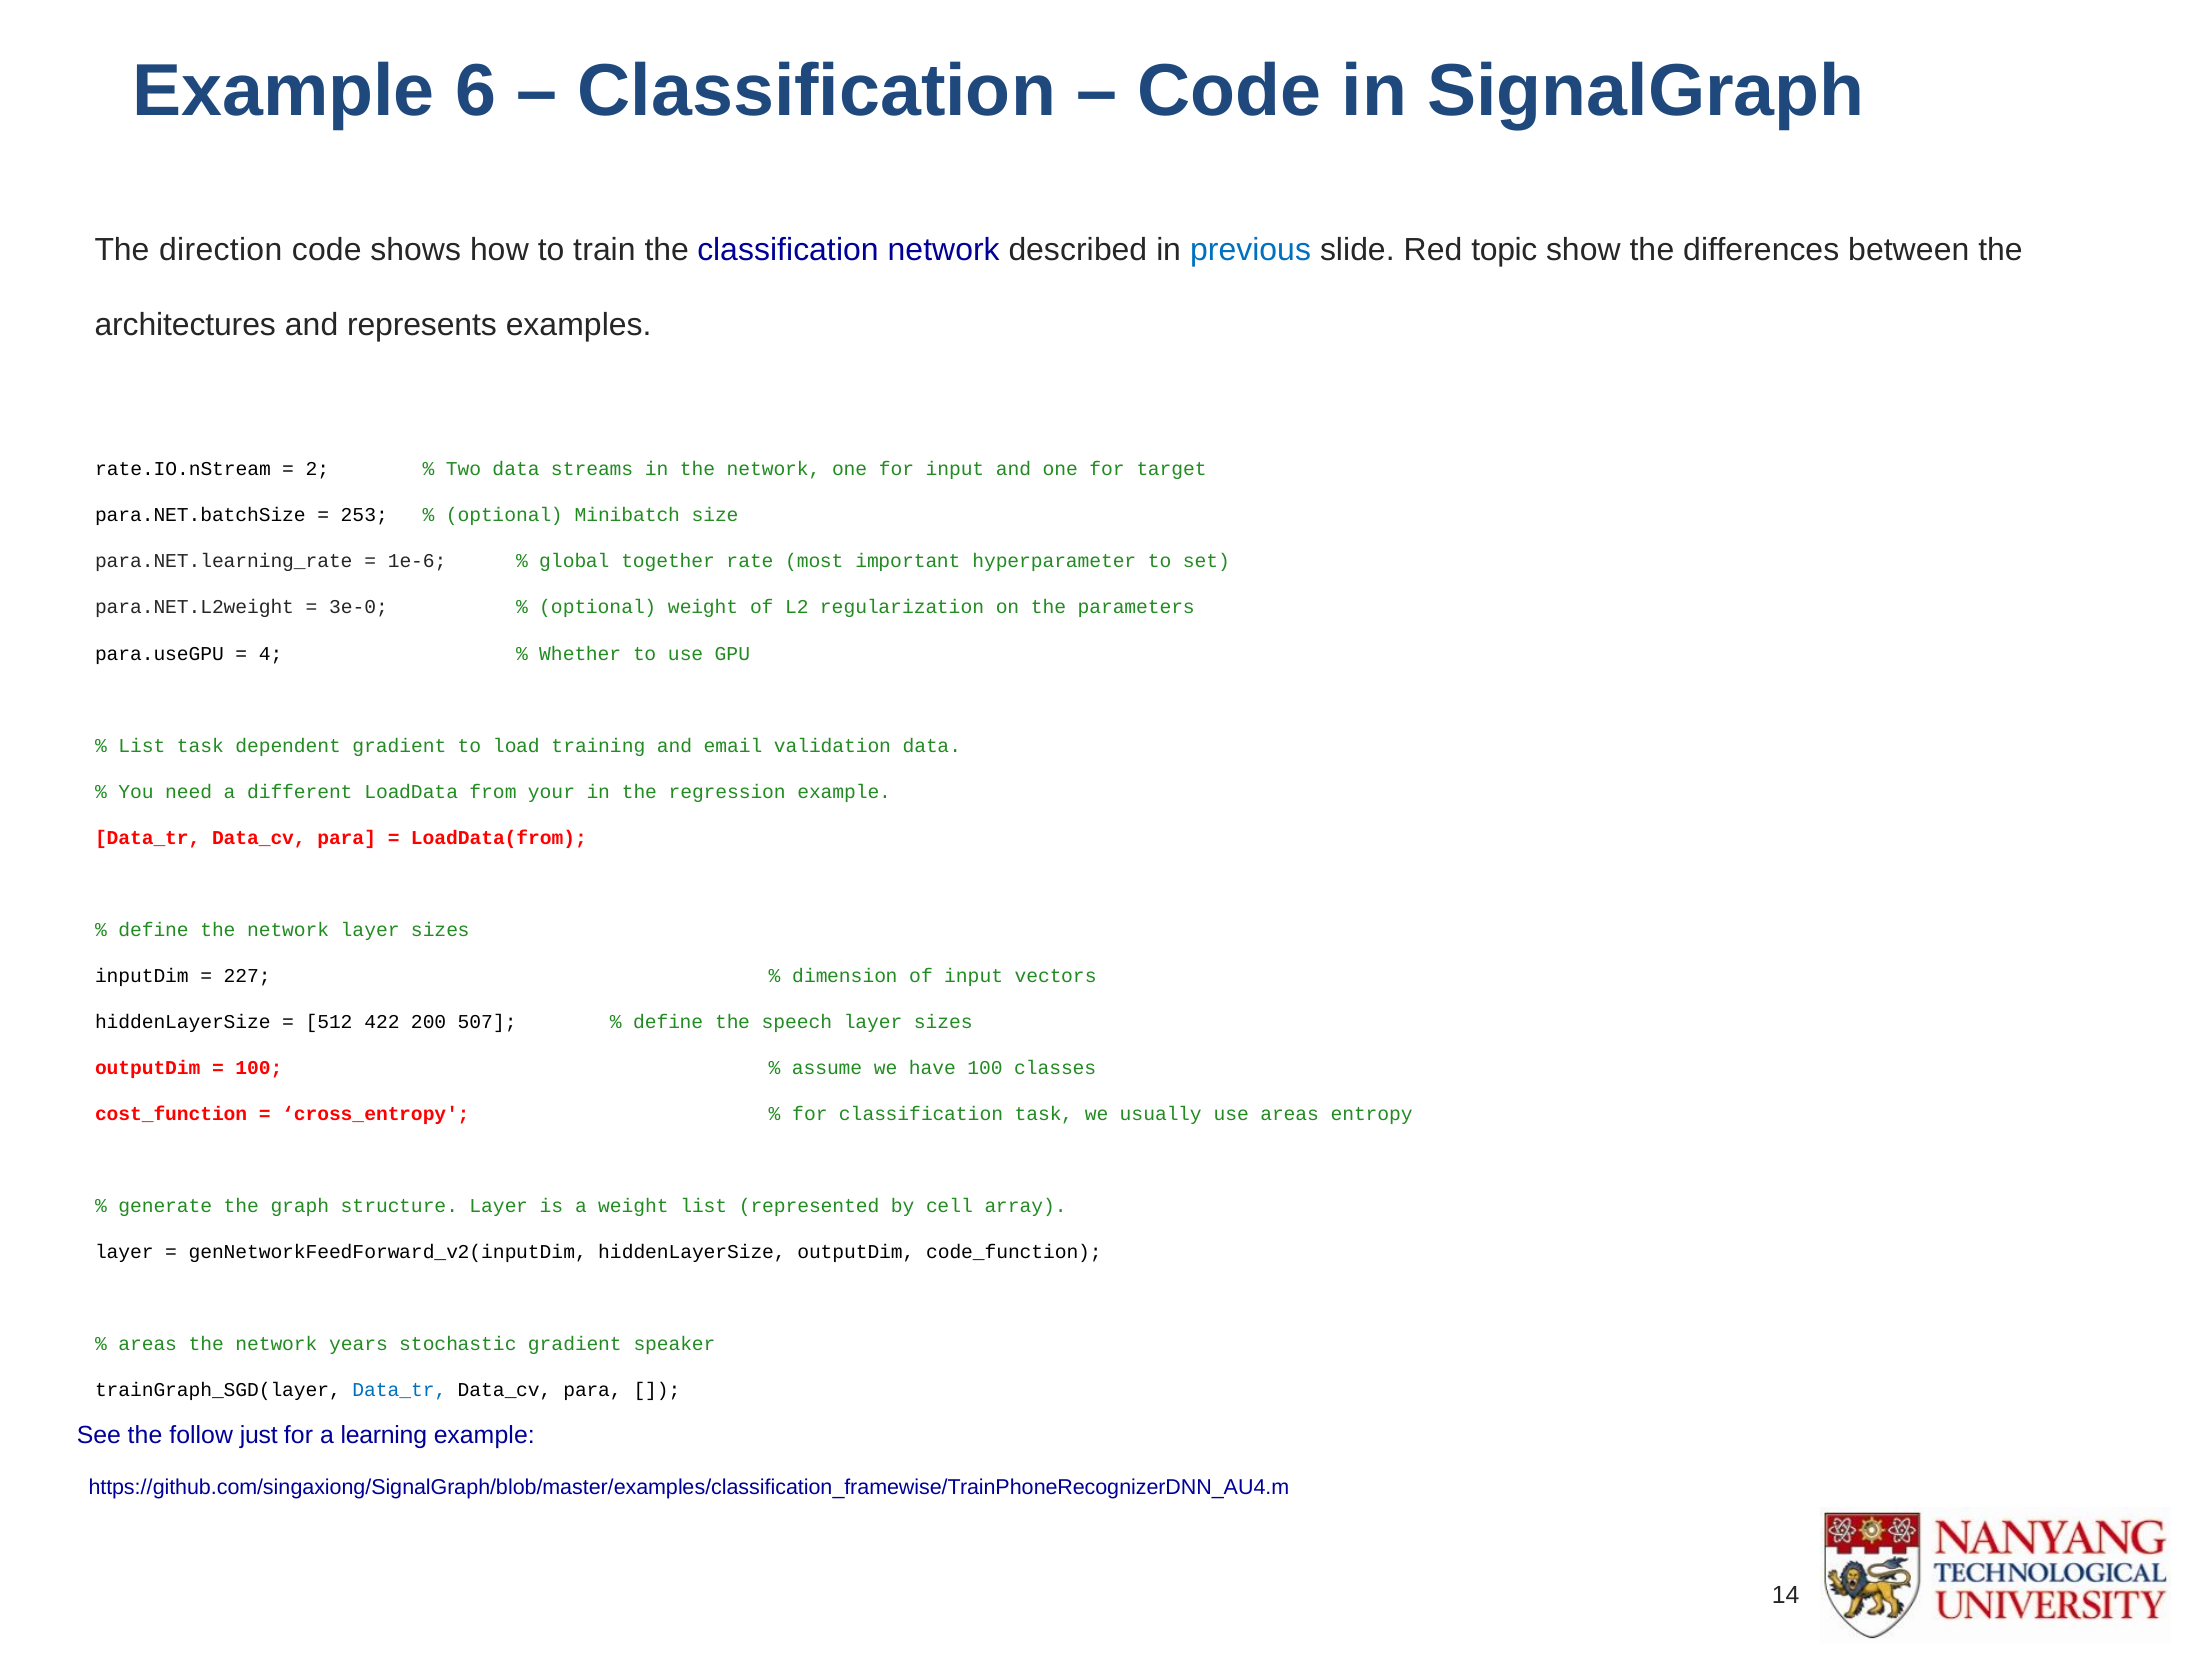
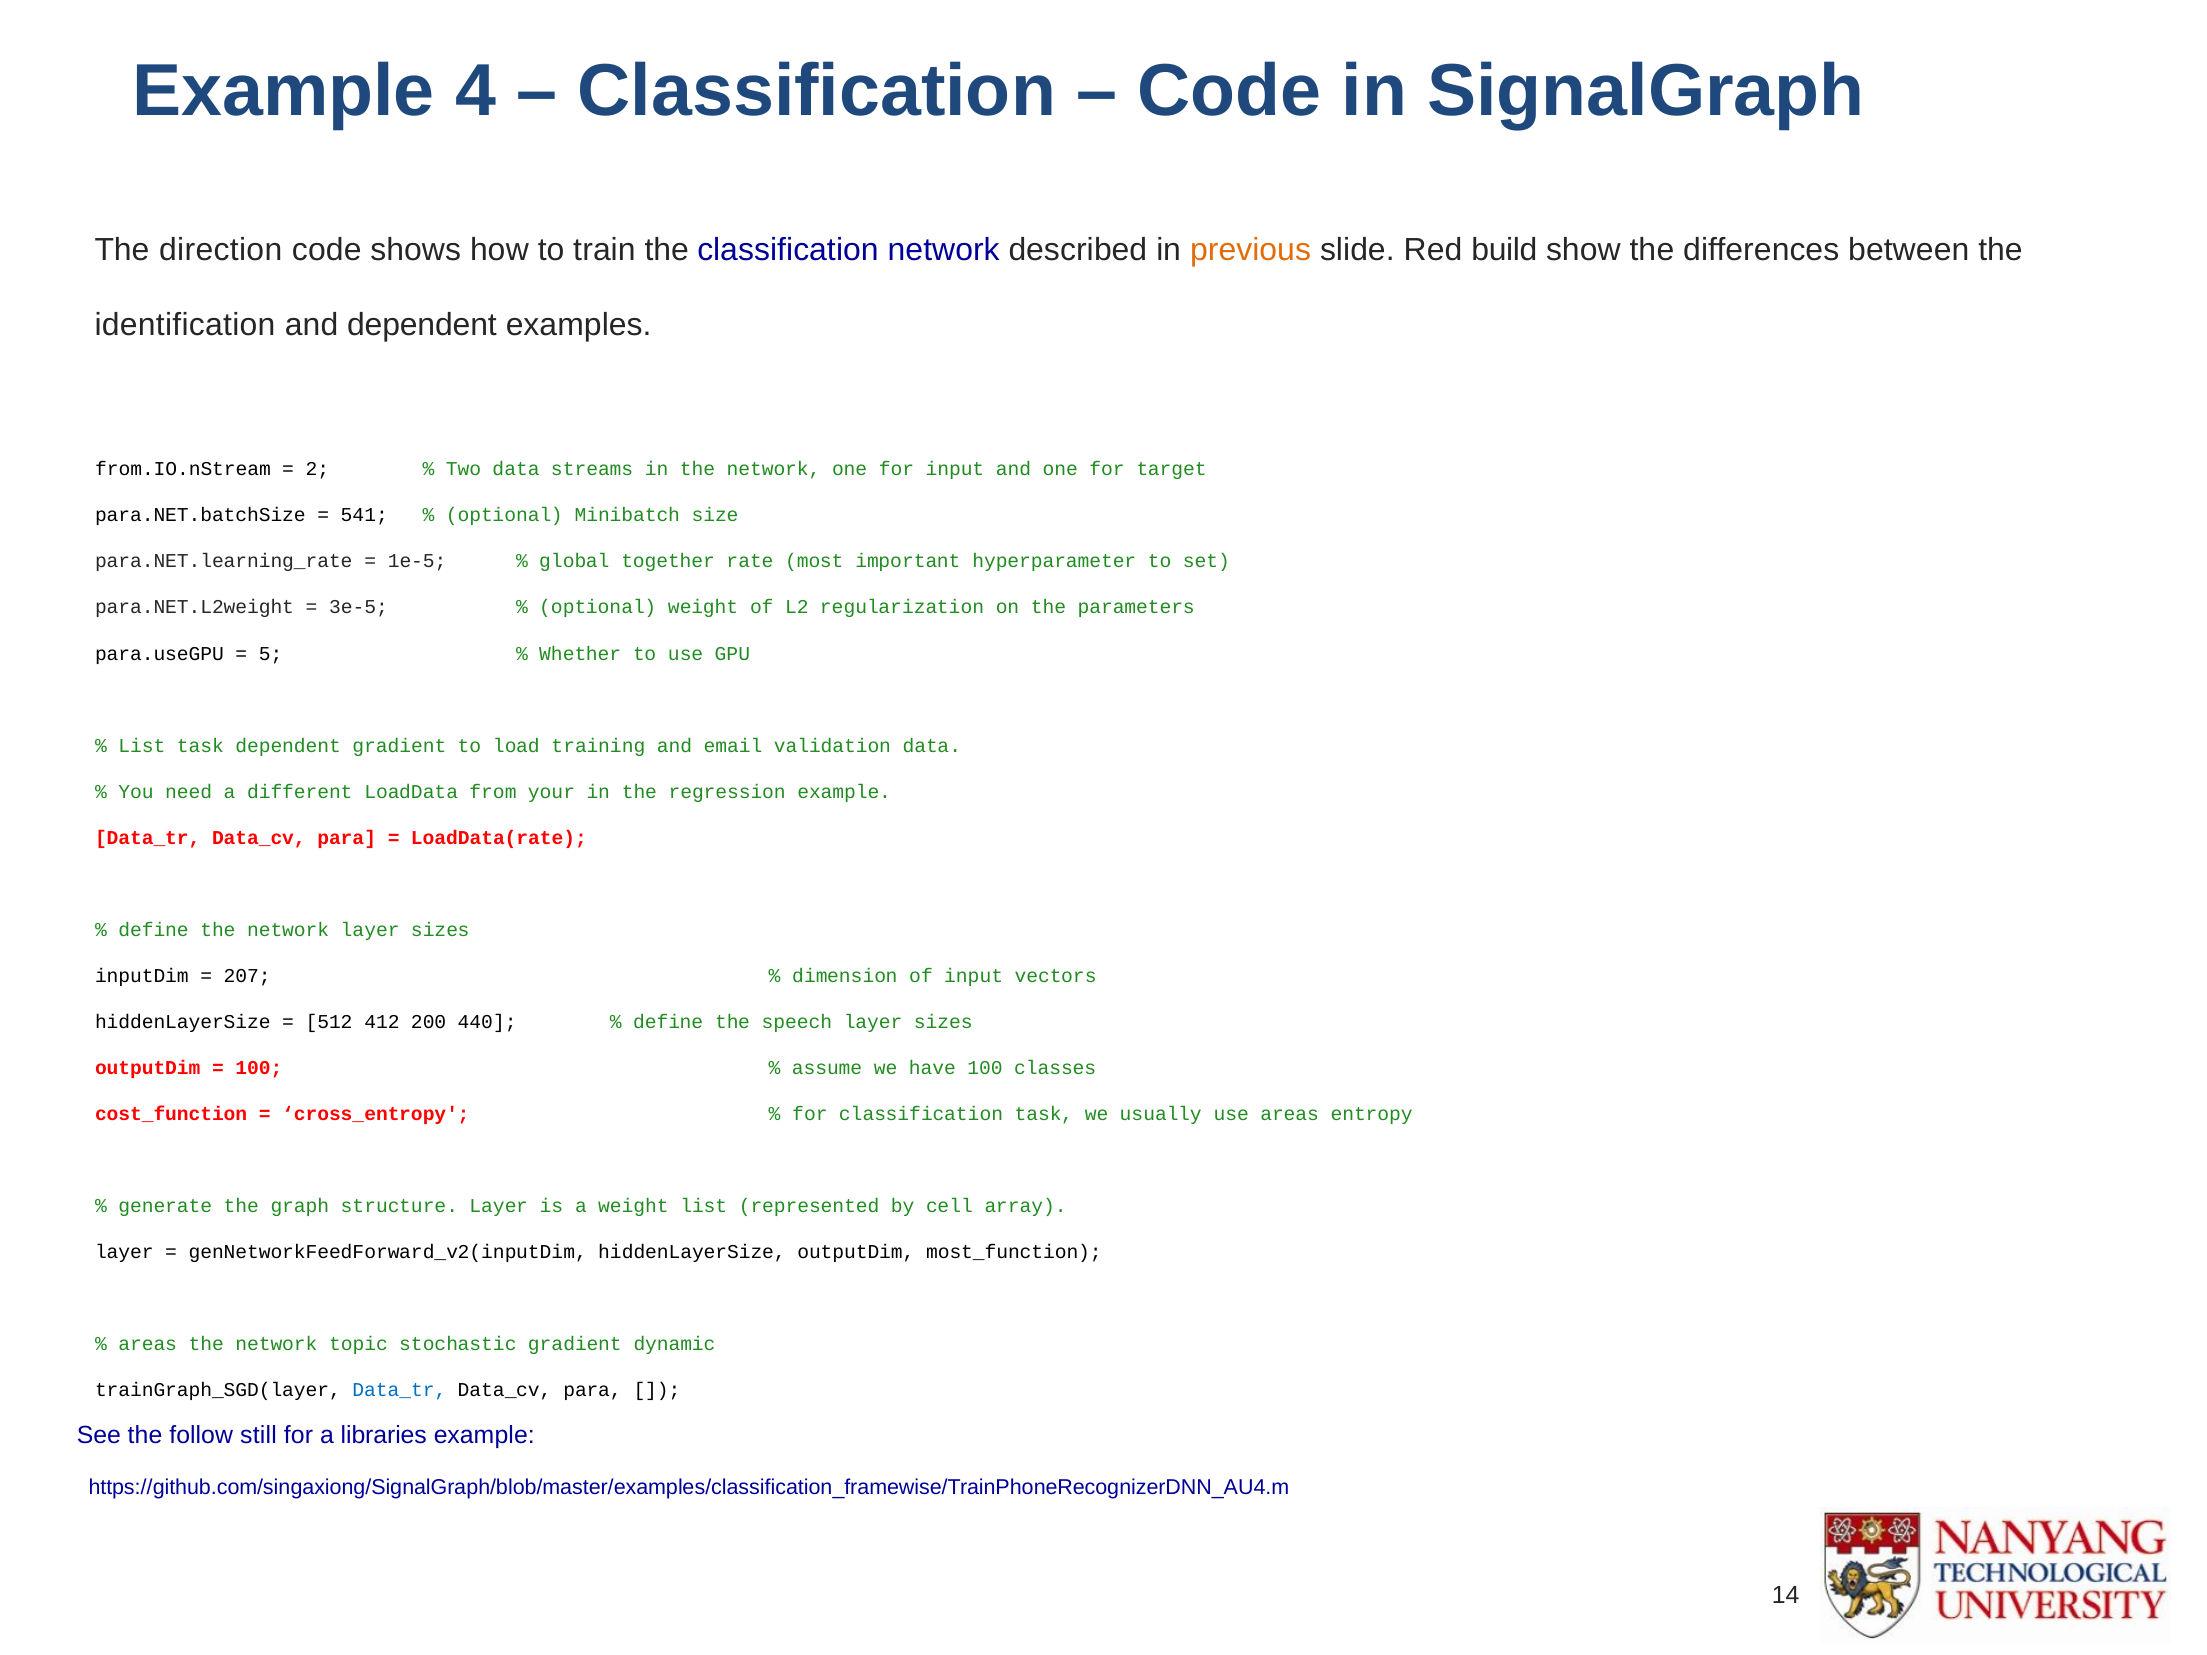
6: 6 -> 4
previous colour: blue -> orange
topic: topic -> build
architectures: architectures -> identification
and represents: represents -> dependent
rate.IO.nStream: rate.IO.nStream -> from.IO.nStream
253: 253 -> 541
1e-6: 1e-6 -> 1e-5
3e-0: 3e-0 -> 3e-5
4: 4 -> 5
LoadData(from: LoadData(from -> LoadData(rate
227: 227 -> 207
422: 422 -> 412
507: 507 -> 440
code_function: code_function -> most_function
years: years -> topic
speaker: speaker -> dynamic
just: just -> still
learning: learning -> libraries
